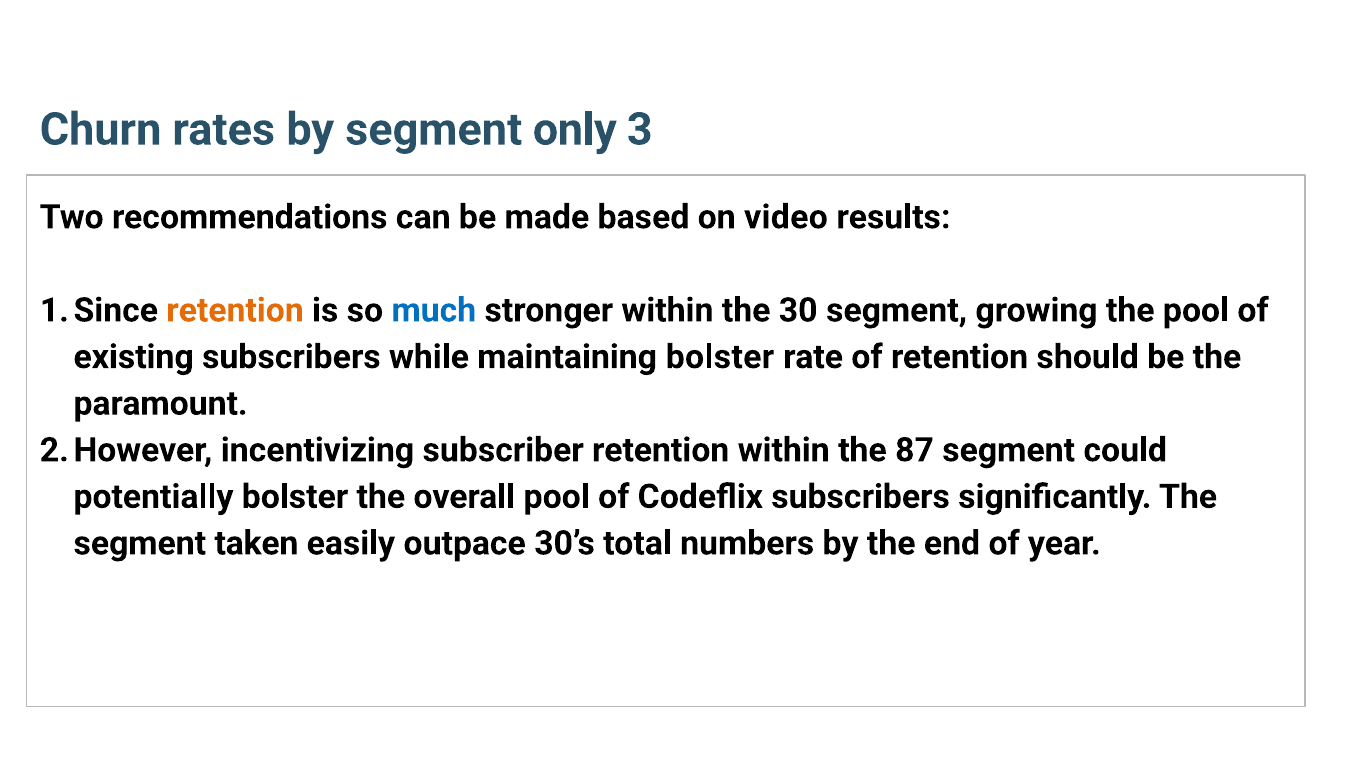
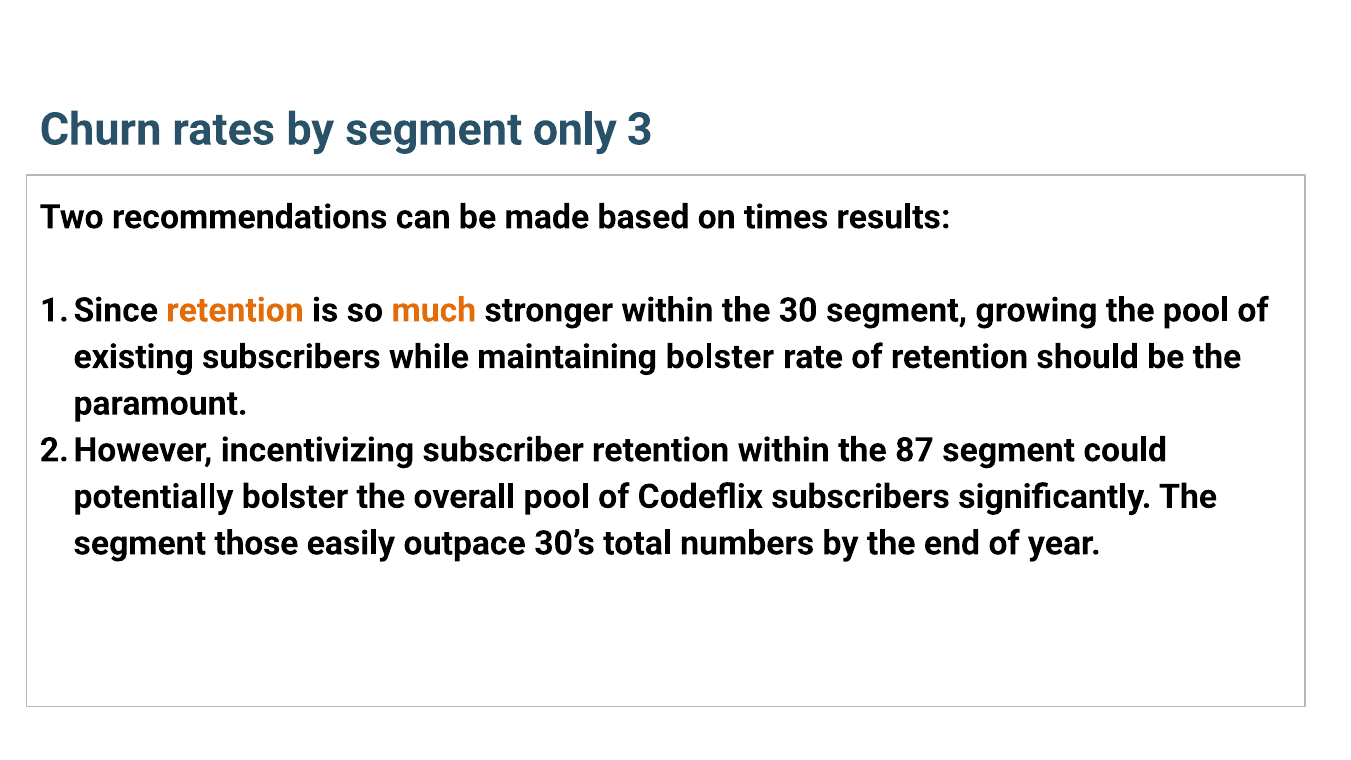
video: video -> times
much colour: blue -> orange
taken: taken -> those
